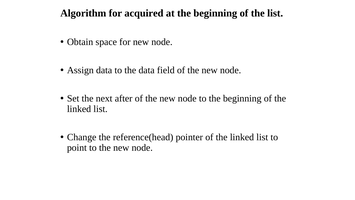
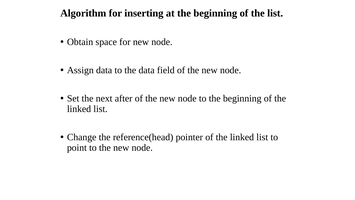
acquired: acquired -> inserting
